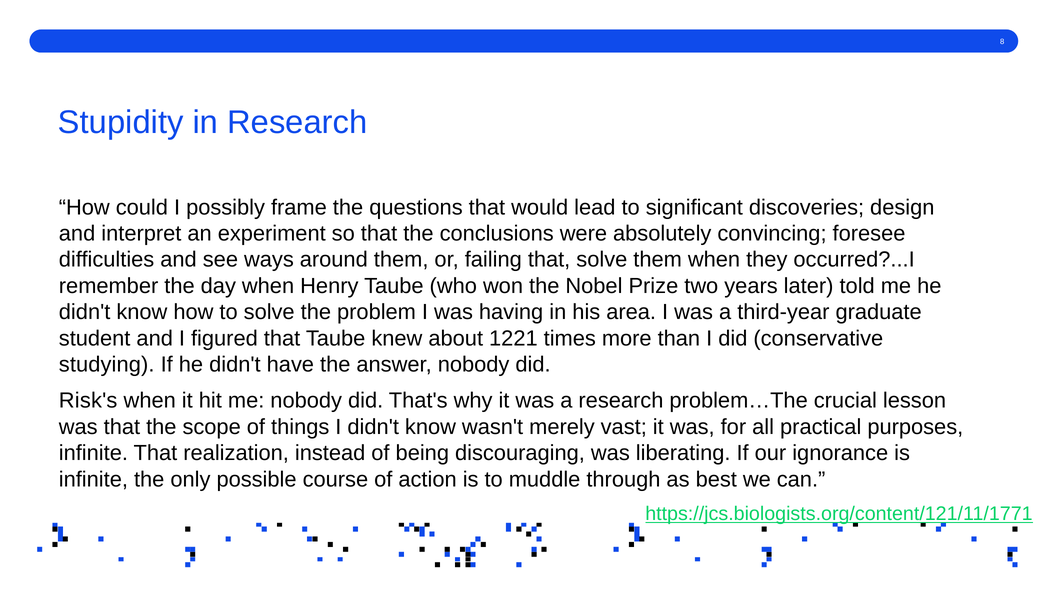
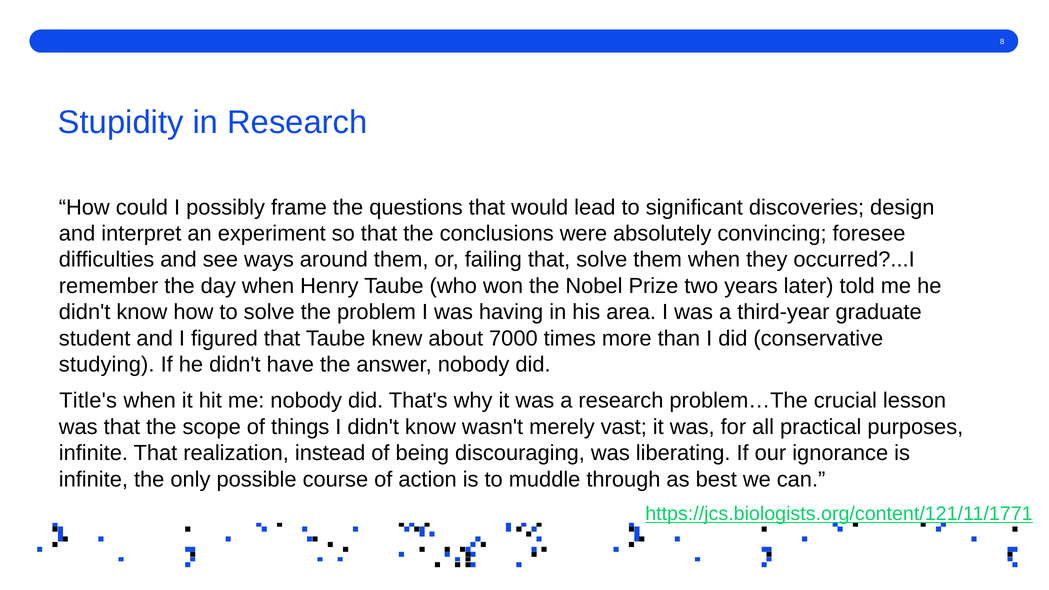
1221: 1221 -> 7000
Risk's: Risk's -> Title's
